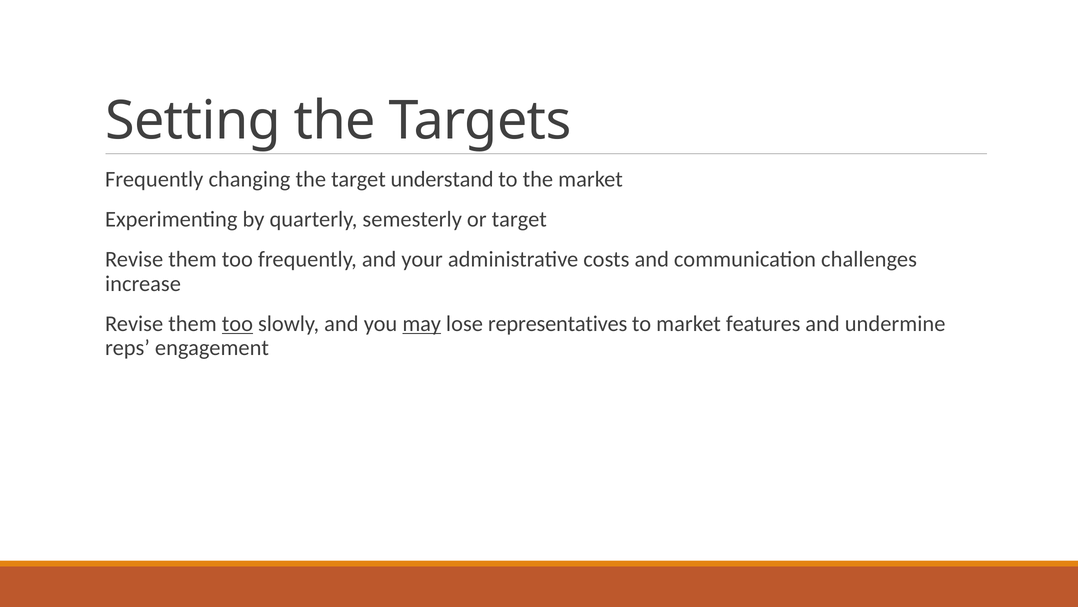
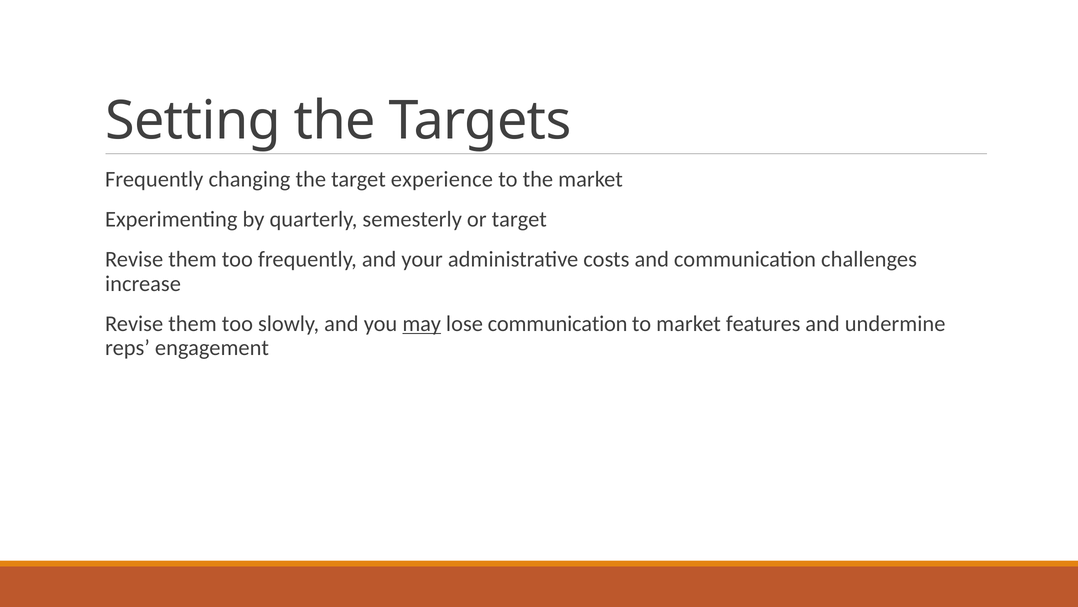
understand: understand -> experience
too at (237, 323) underline: present -> none
lose representatives: representatives -> communication
